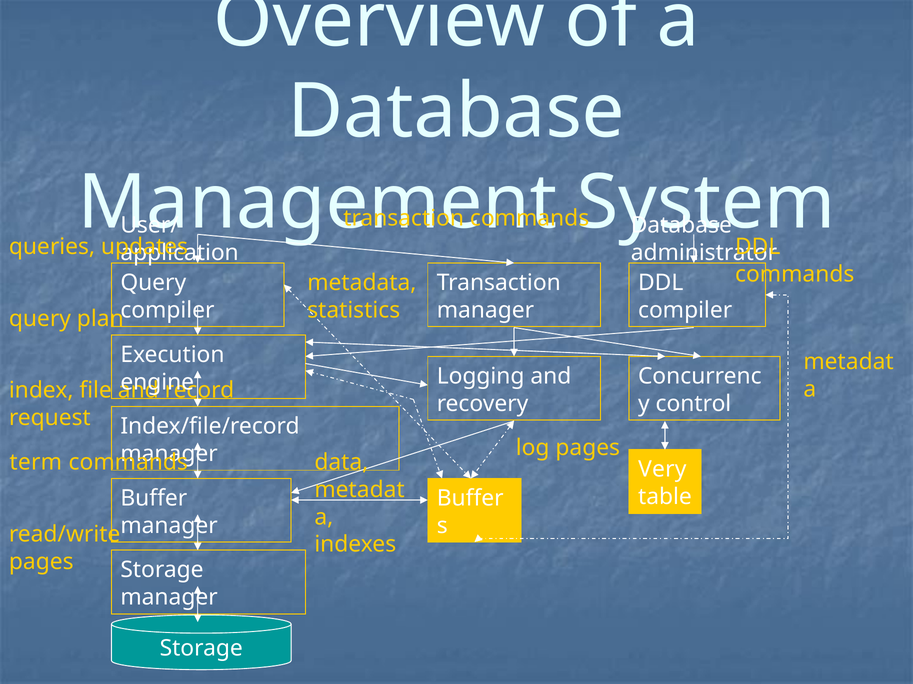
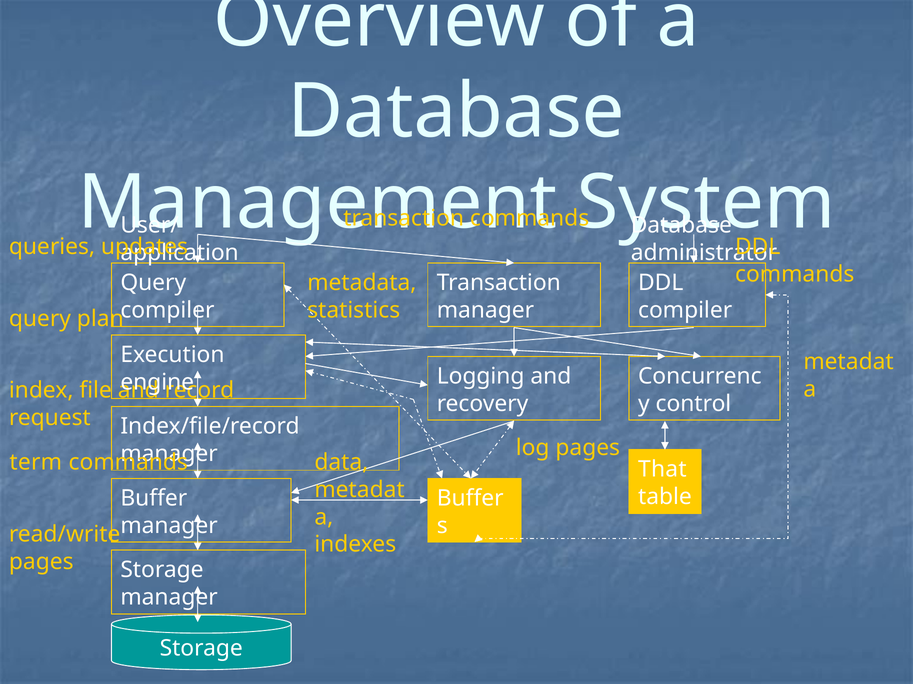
Very: Very -> That
